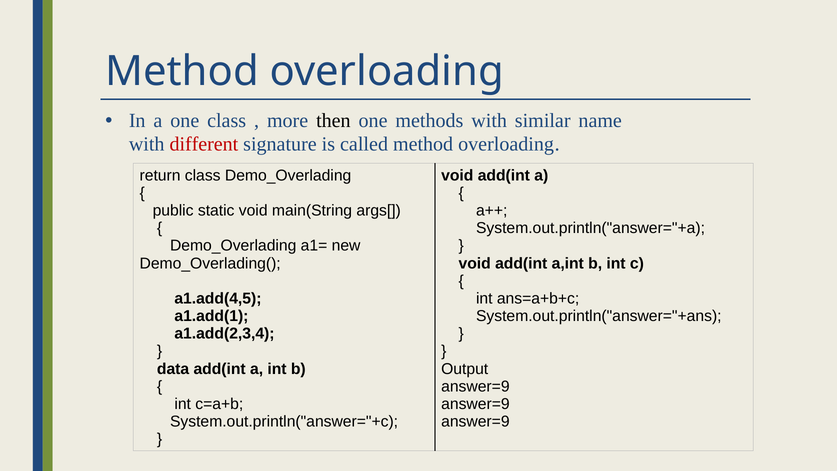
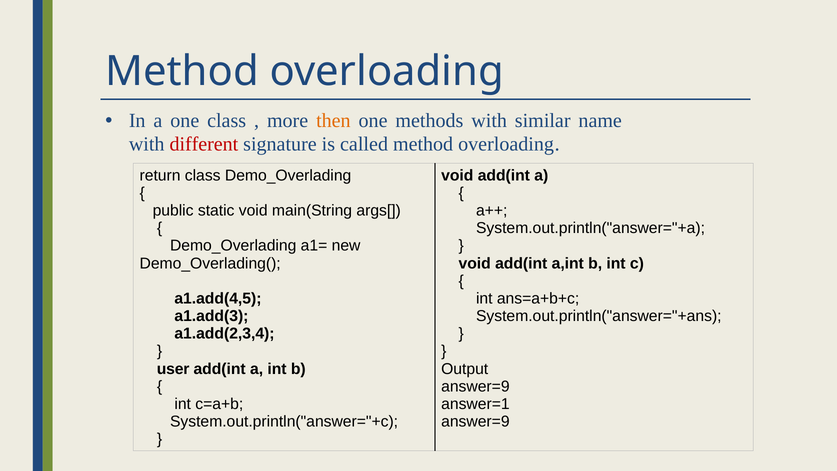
then colour: black -> orange
a1.add(1: a1.add(1 -> a1.add(3
data: data -> user
answer=9 at (475, 404): answer=9 -> answer=1
